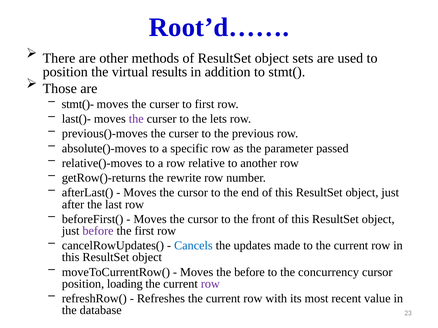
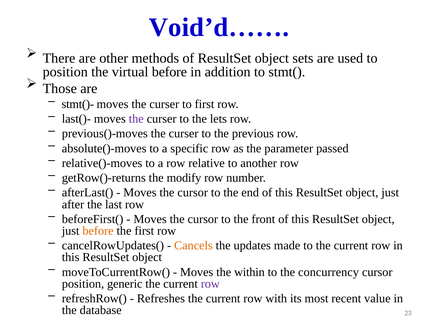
Root’d……: Root’d…… -> Void’d……
virtual results: results -> before
rewrite: rewrite -> modify
before at (98, 231) colour: purple -> orange
Cancels colour: blue -> orange
the before: before -> within
loading: loading -> generic
